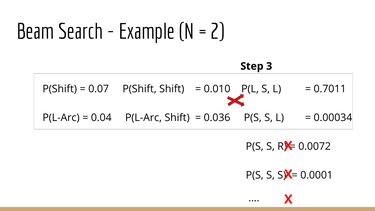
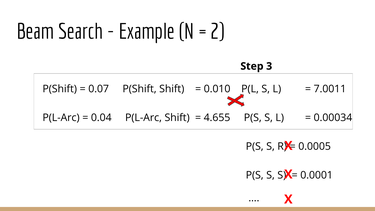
0.7011: 0.7011 -> 7.0011
0.036: 0.036 -> 4.655
0.0072: 0.0072 -> 0.0005
